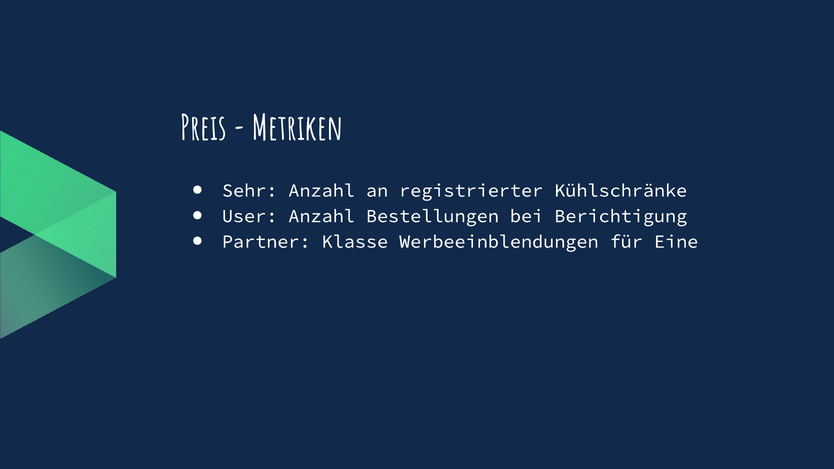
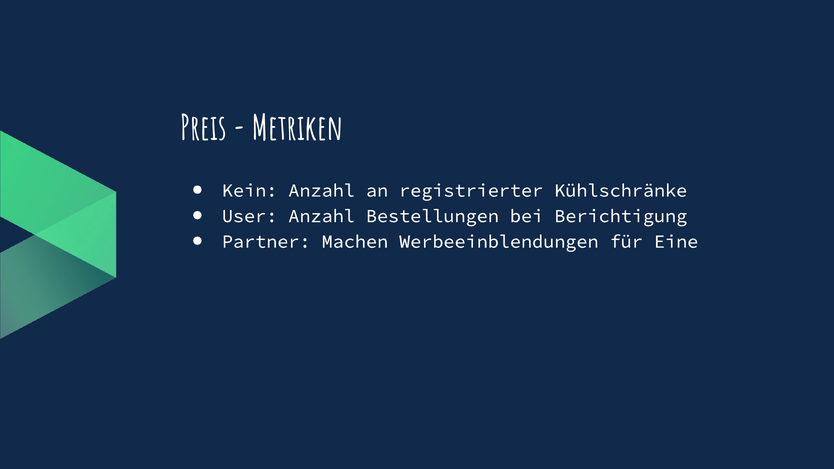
Sehr: Sehr -> Kein
Klasse: Klasse -> Machen
